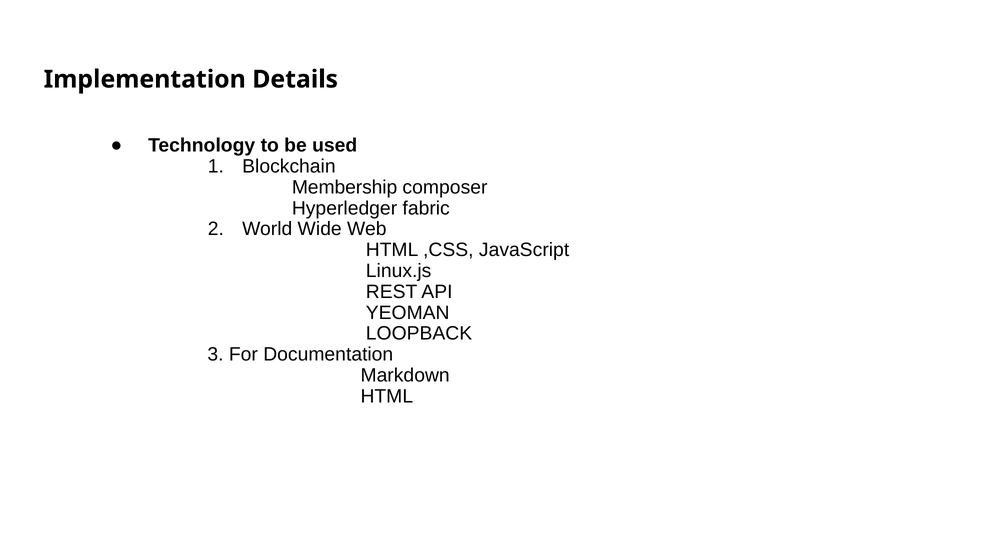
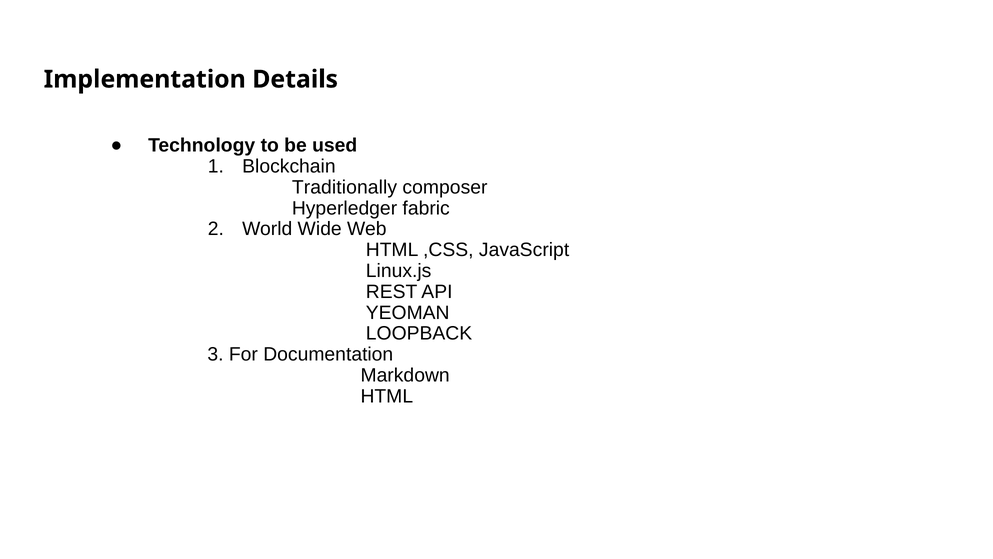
Membership: Membership -> Traditionally
